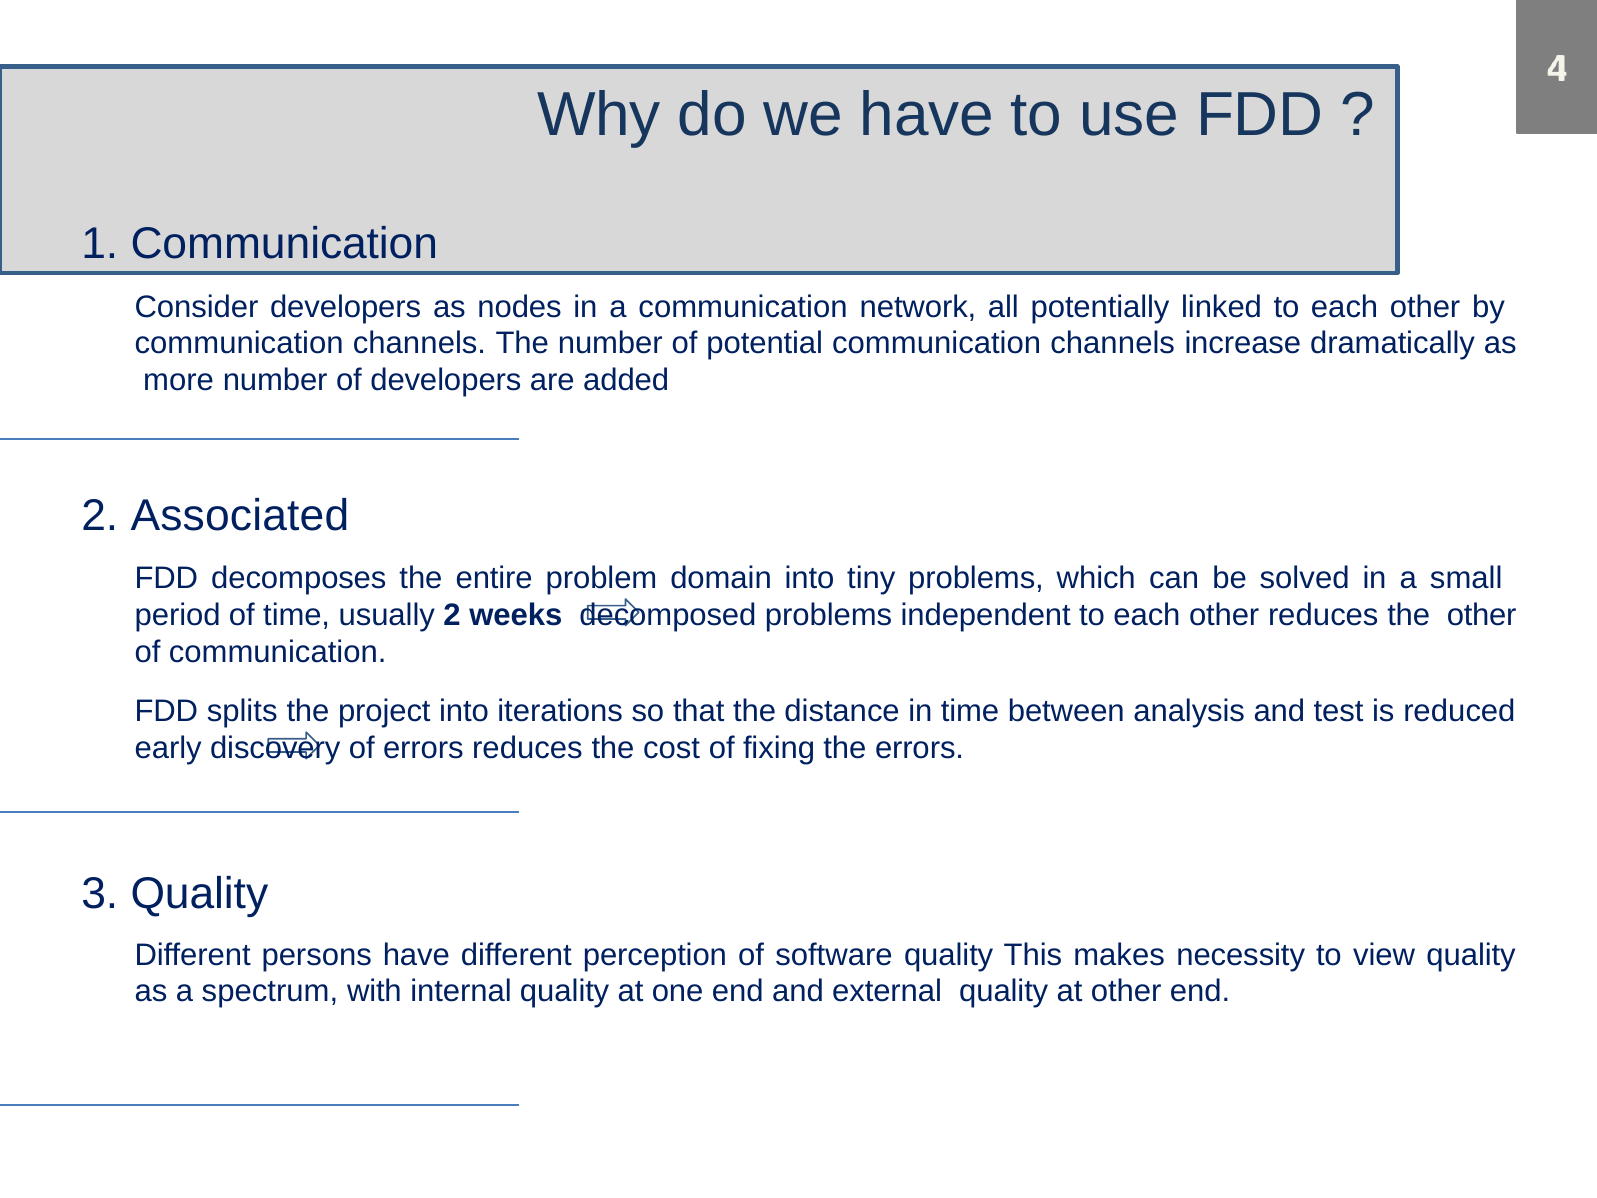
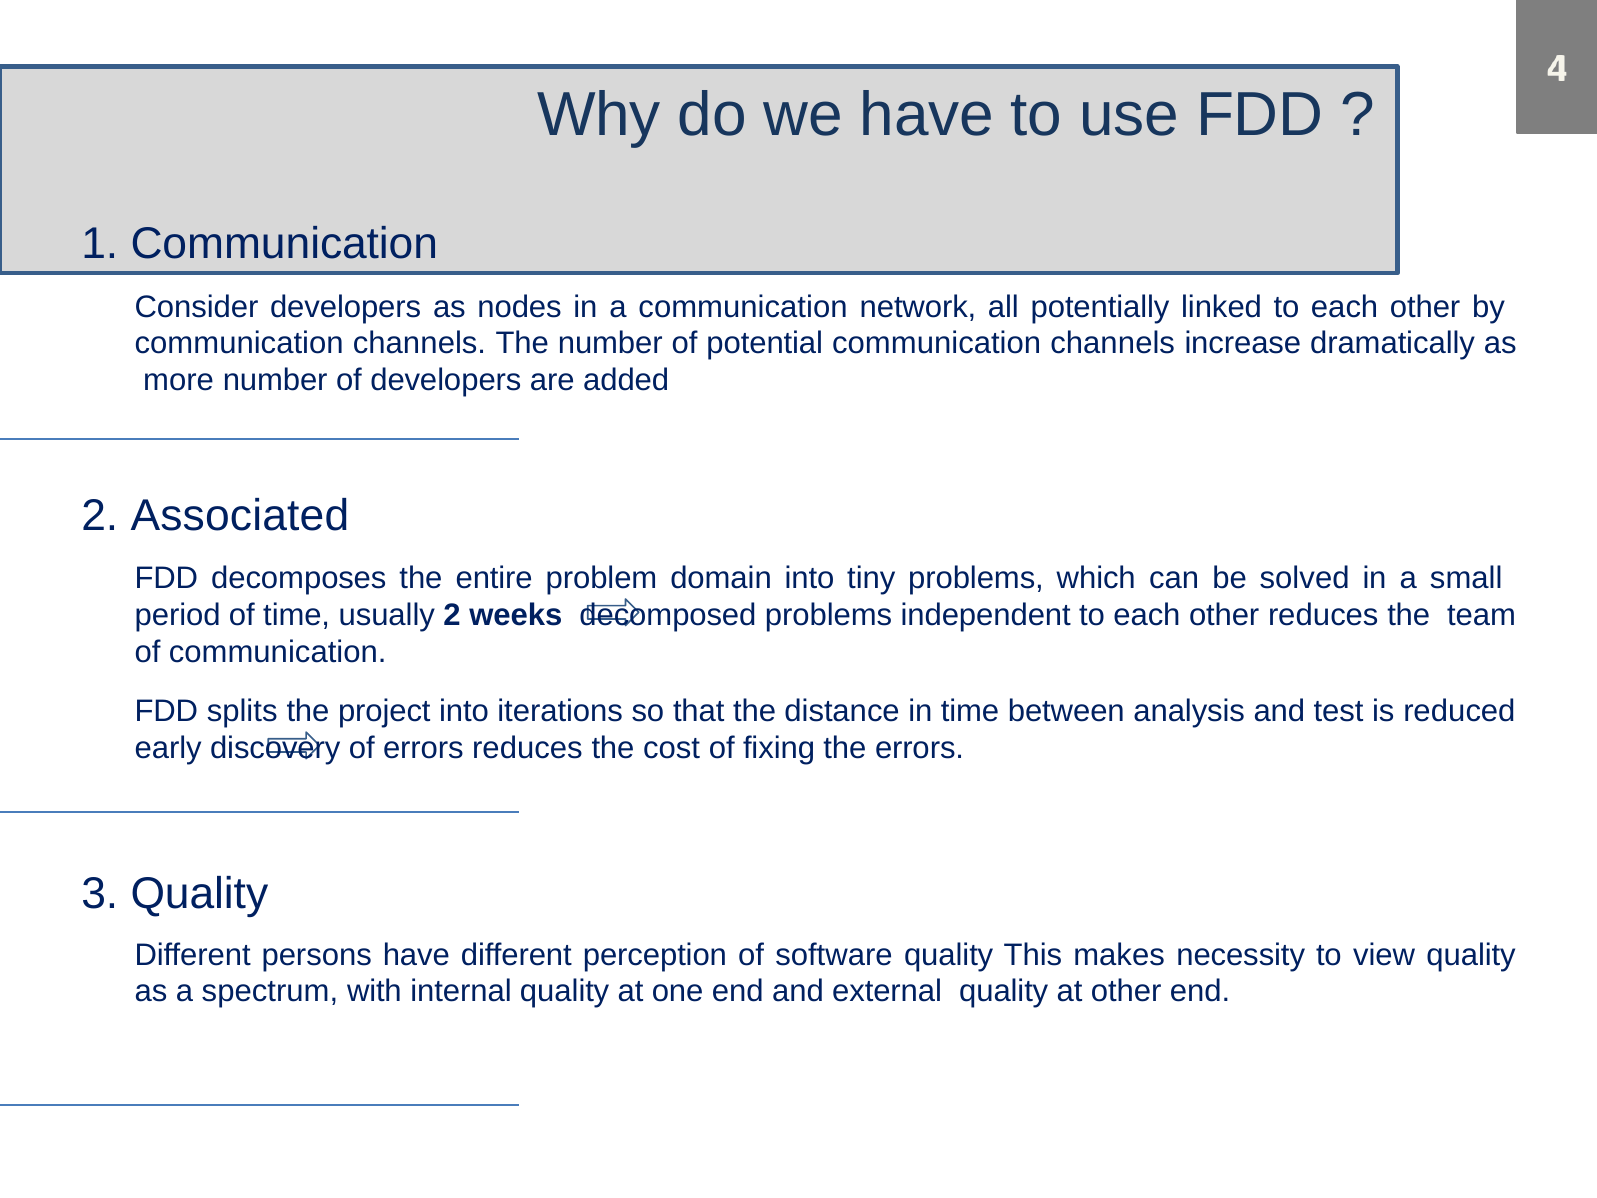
the other: other -> team
